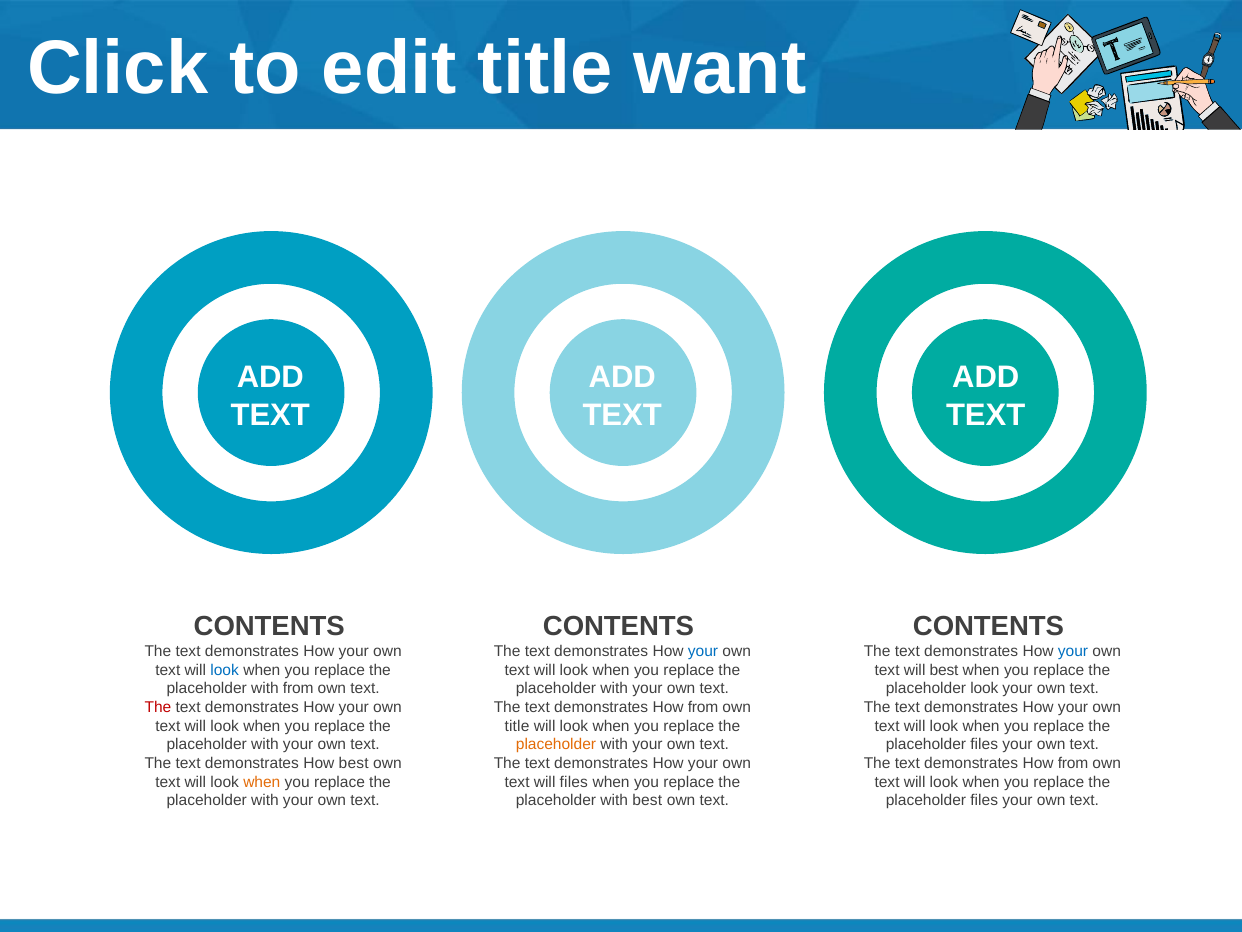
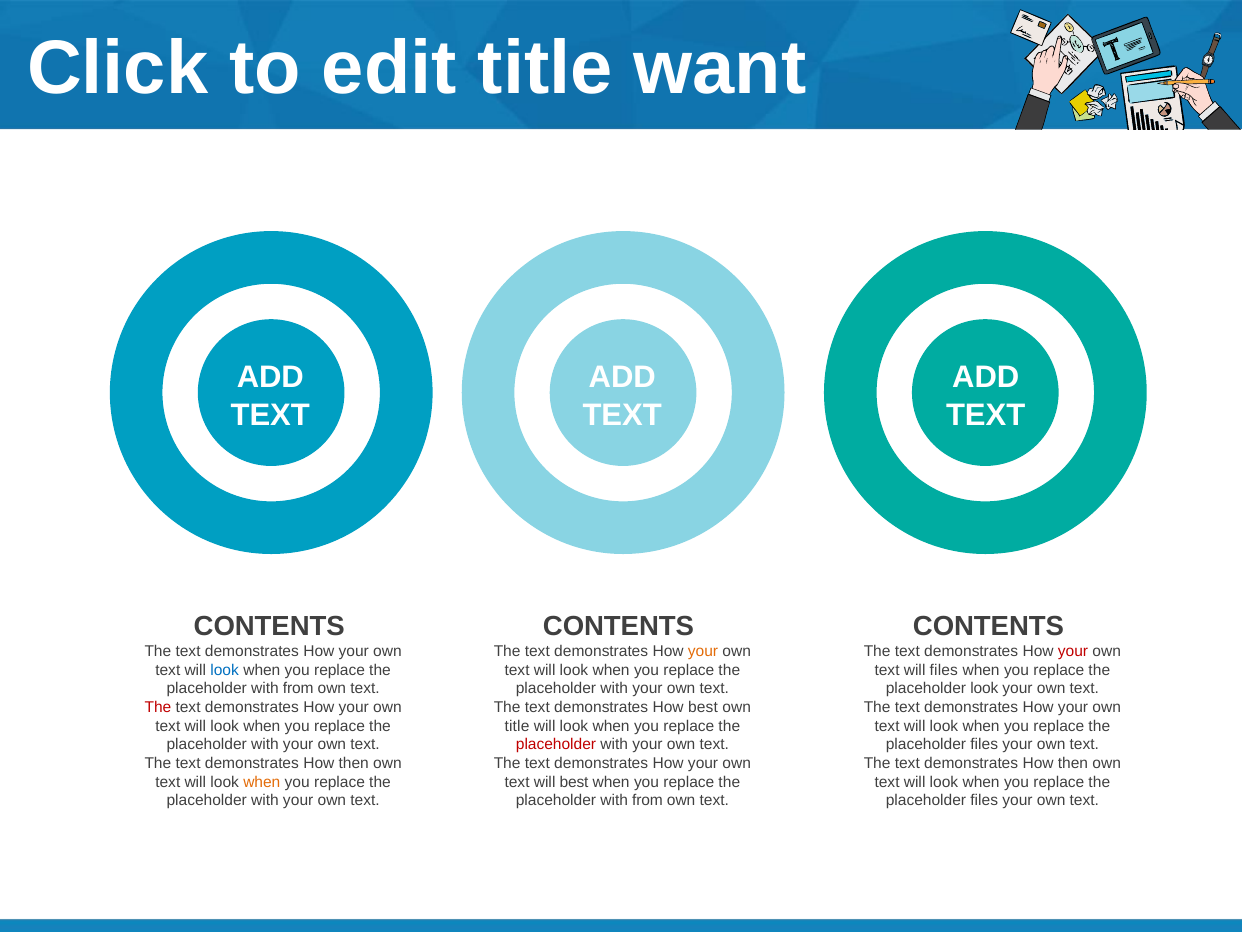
your at (703, 651) colour: blue -> orange
your at (1073, 651) colour: blue -> red
will best: best -> files
from at (703, 707): from -> best
placeholder at (556, 744) colour: orange -> red
best at (354, 763): best -> then
from at (1073, 763): from -> then
will files: files -> best
best at (647, 800): best -> from
